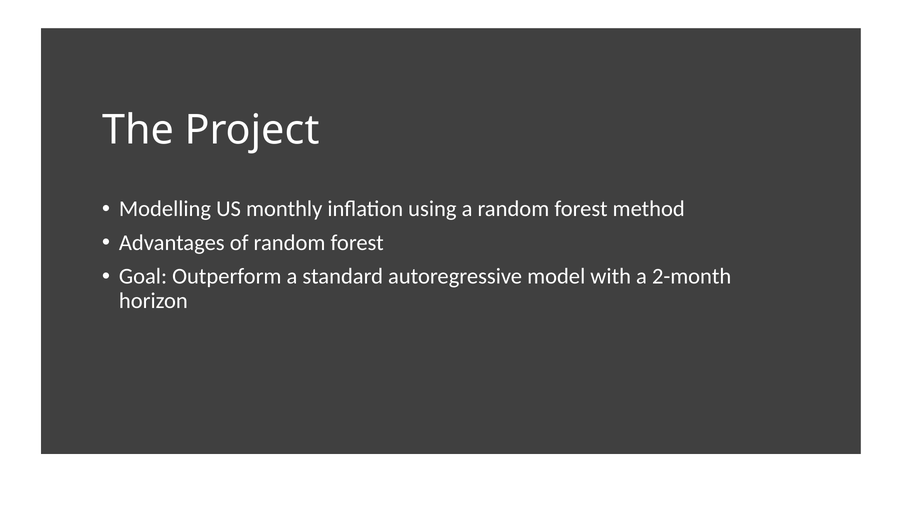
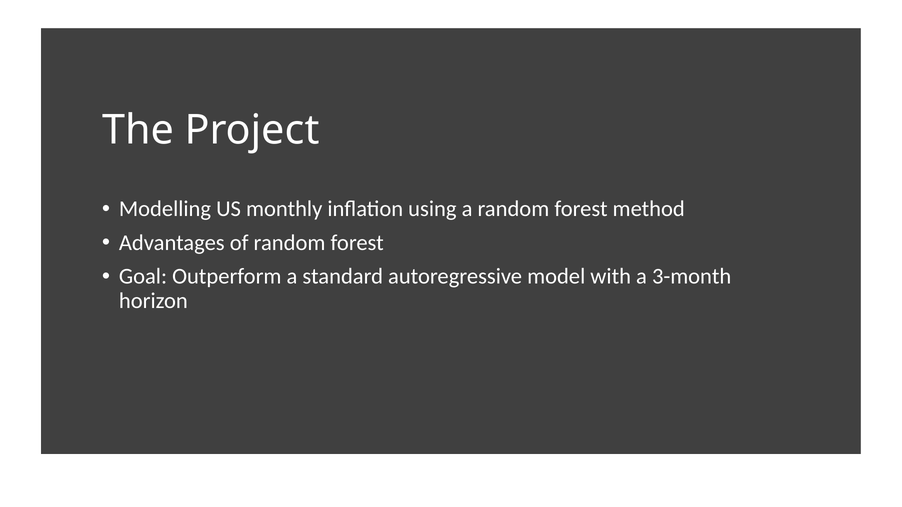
2-month: 2-month -> 3-month
